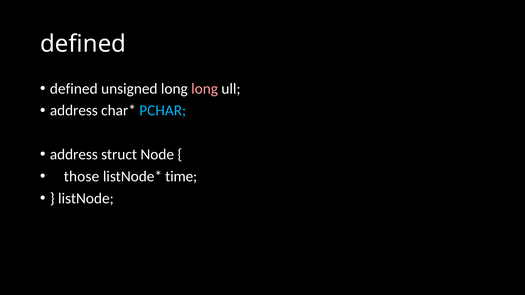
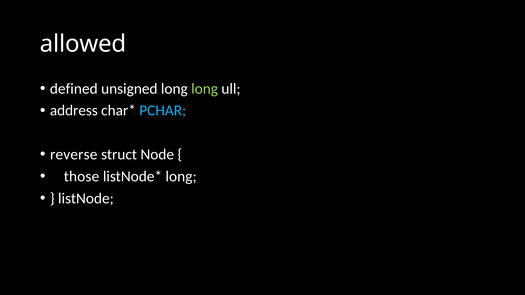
defined at (83, 44): defined -> allowed
long at (205, 89) colour: pink -> light green
address at (74, 155): address -> reverse
time at (181, 177): time -> long
